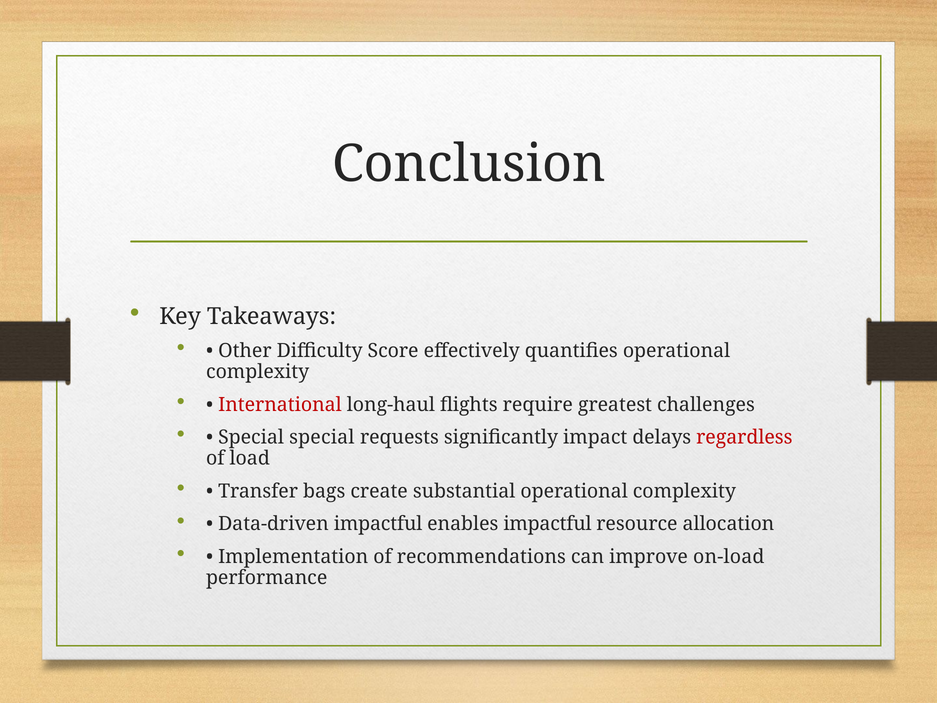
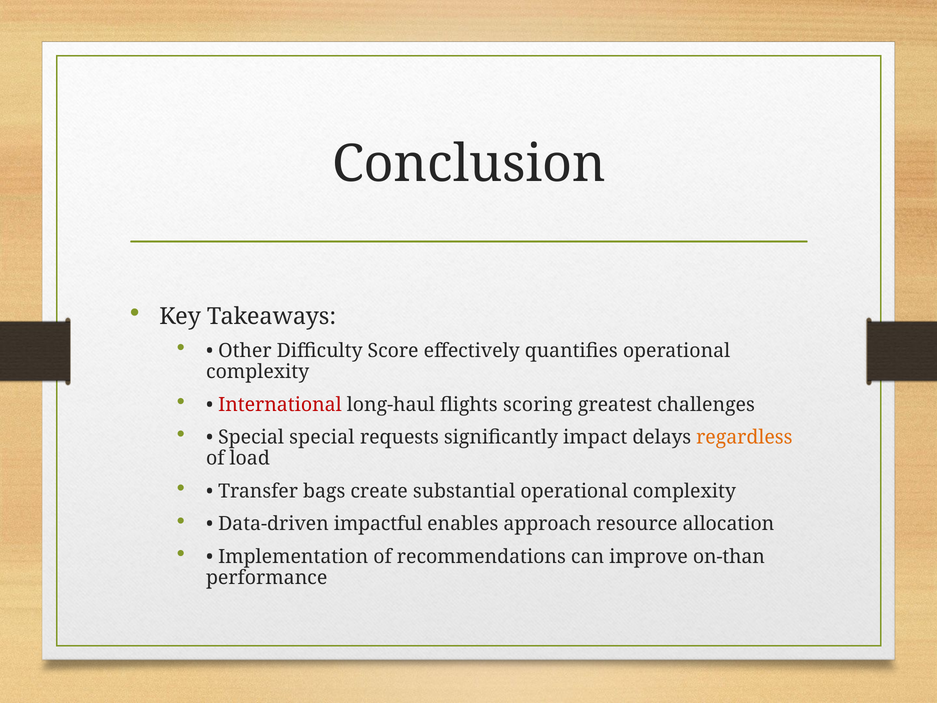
require: require -> scoring
regardless colour: red -> orange
enables impactful: impactful -> approach
on-load: on-load -> on-than
